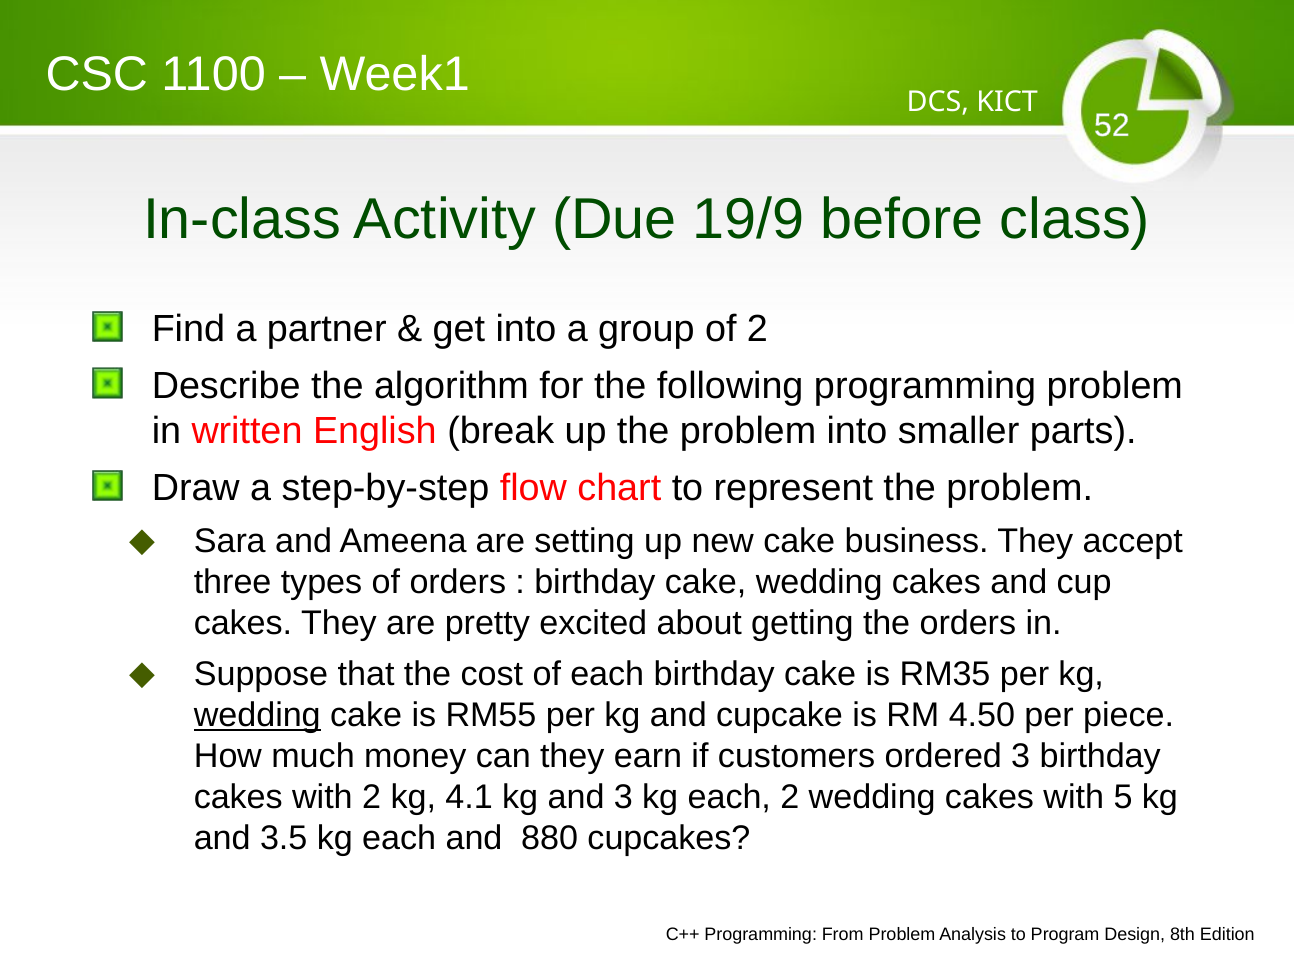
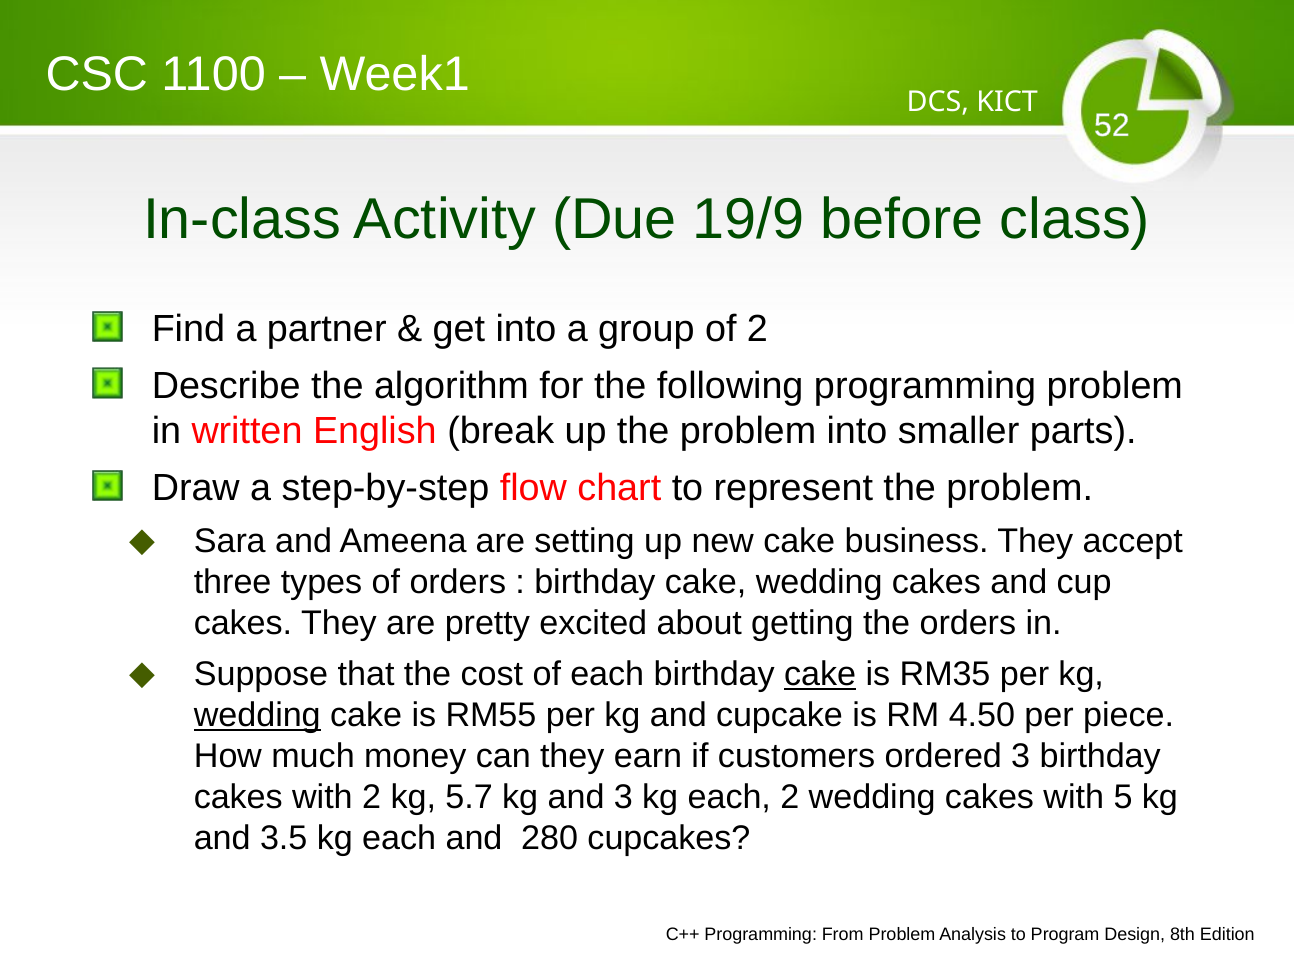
cake at (820, 674) underline: none -> present
4.1: 4.1 -> 5.7
880: 880 -> 280
